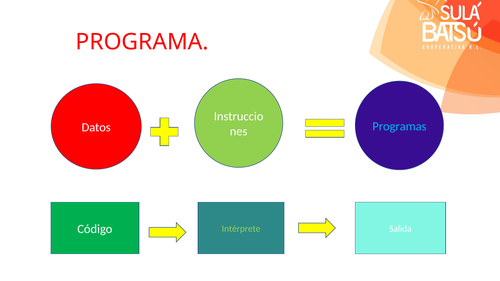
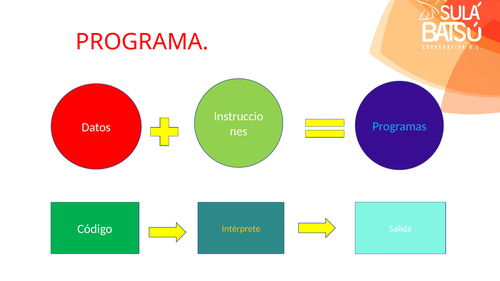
Intérprete colour: light green -> yellow
